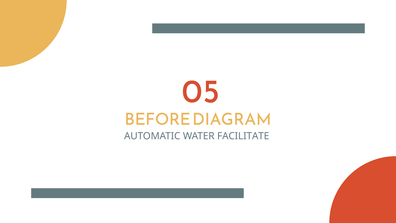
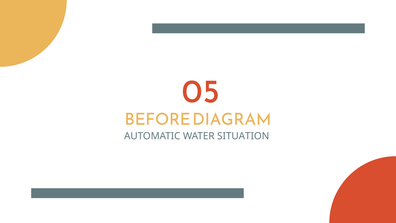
FACILITATE: FACILITATE -> SITUATION
